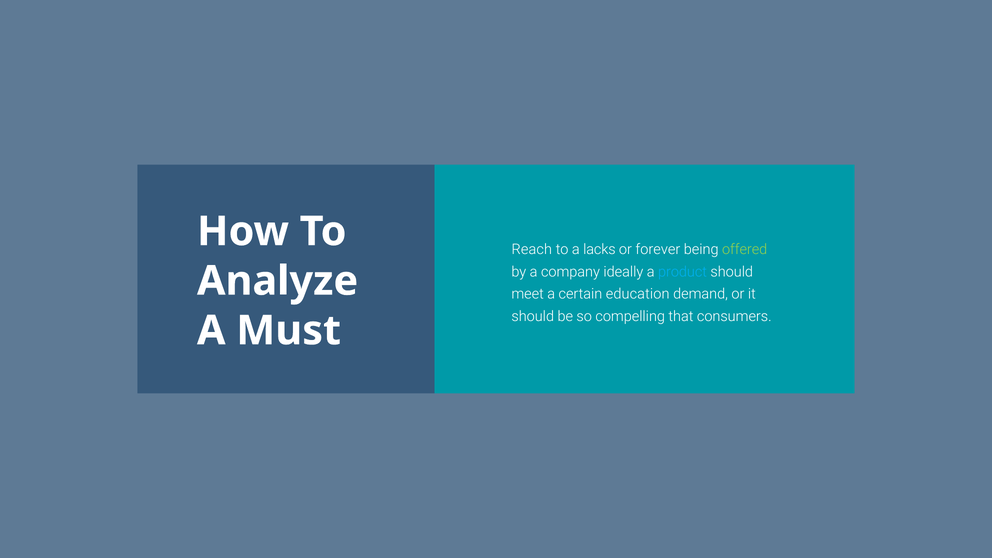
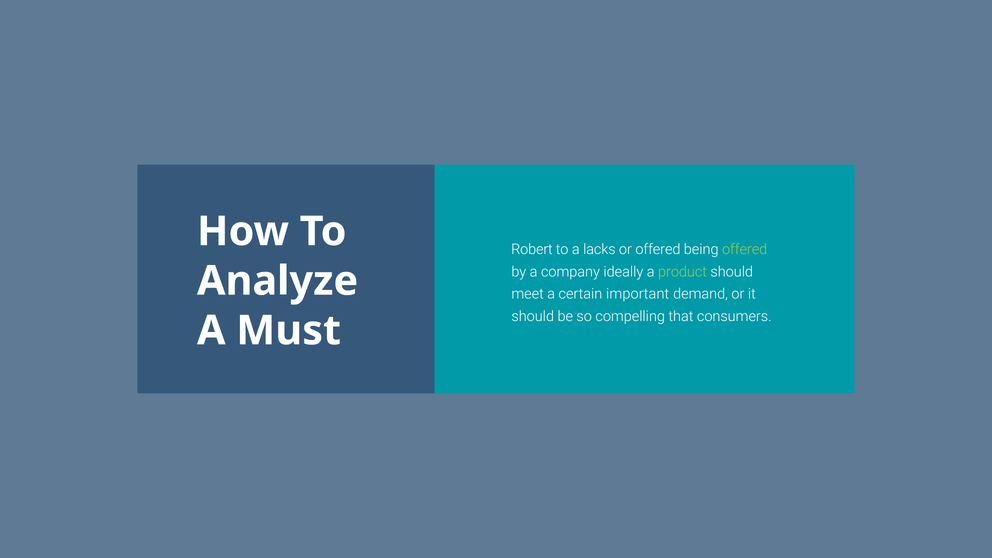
Reach: Reach -> Robert
or forever: forever -> offered
product colour: light blue -> light green
education: education -> important
